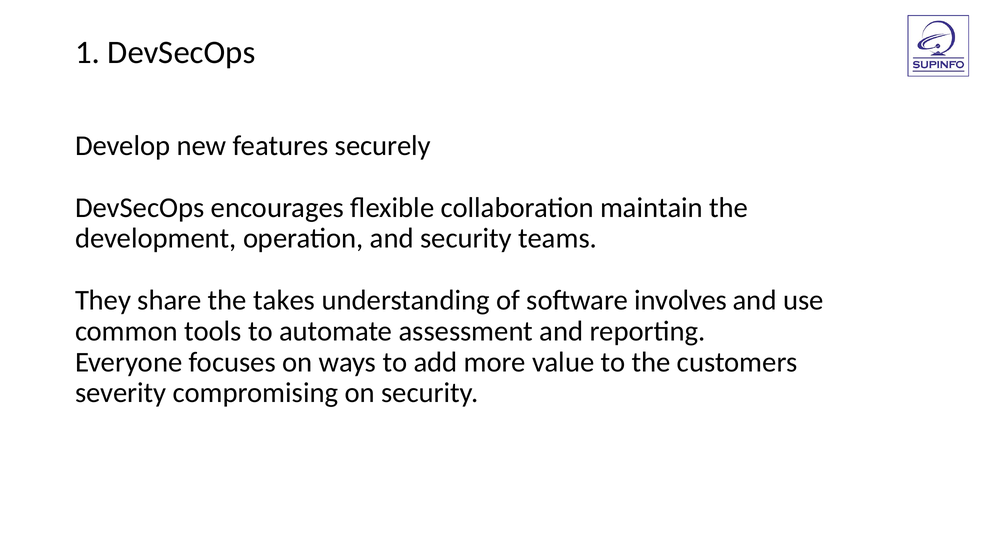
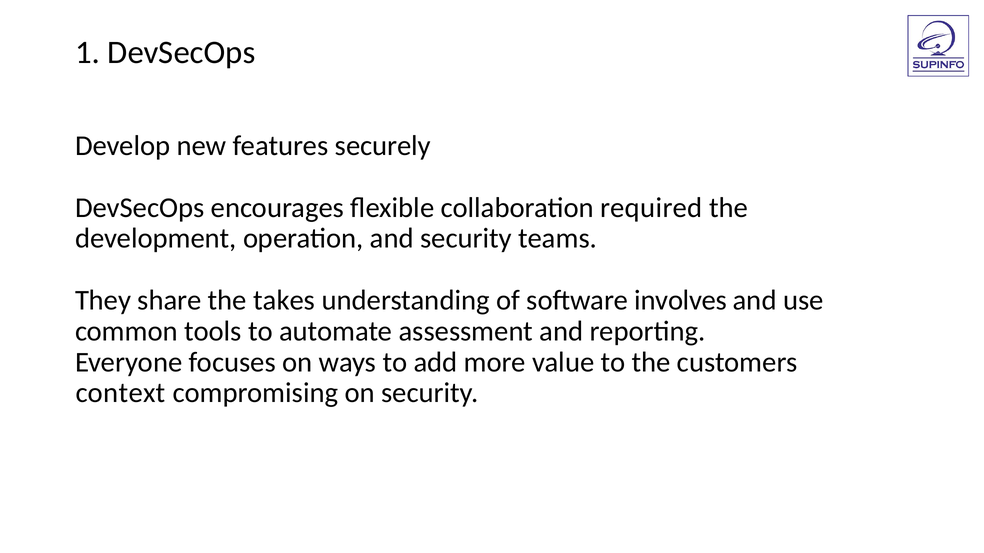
maintain: maintain -> required
severity: severity -> context
